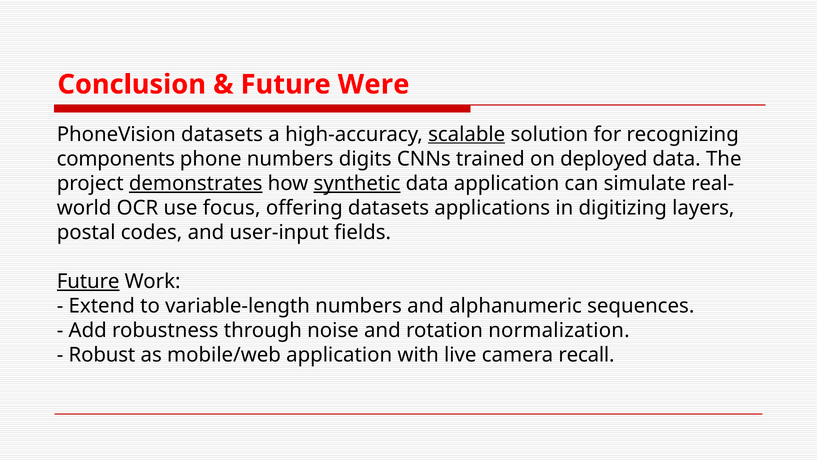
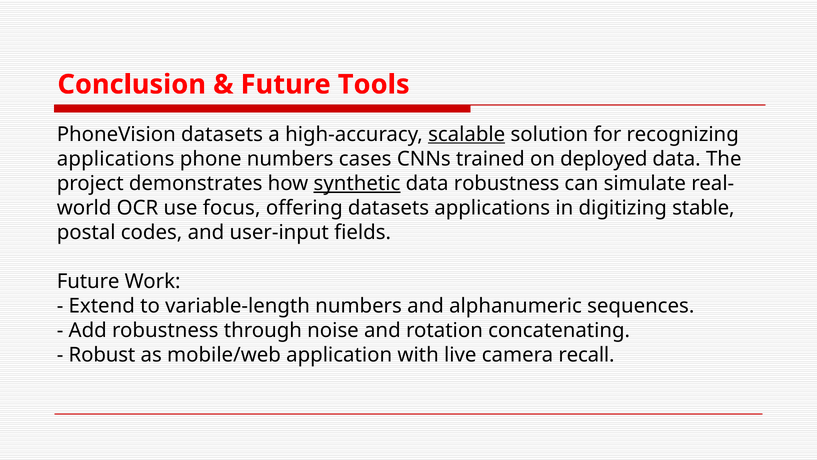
Were: Were -> Tools
components at (116, 159): components -> applications
digits: digits -> cases
demonstrates underline: present -> none
data application: application -> robustness
layers: layers -> stable
Future at (88, 281) underline: present -> none
normalization: normalization -> concatenating
